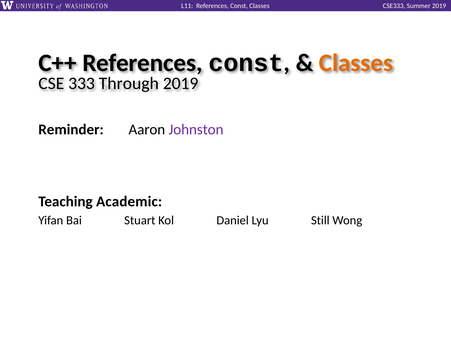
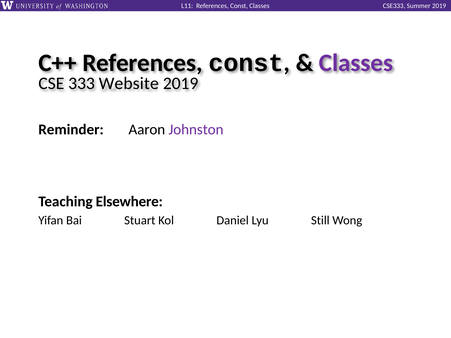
Classes at (356, 63) colour: orange -> purple
Through: Through -> Website
Academic: Academic -> Elsewhere
